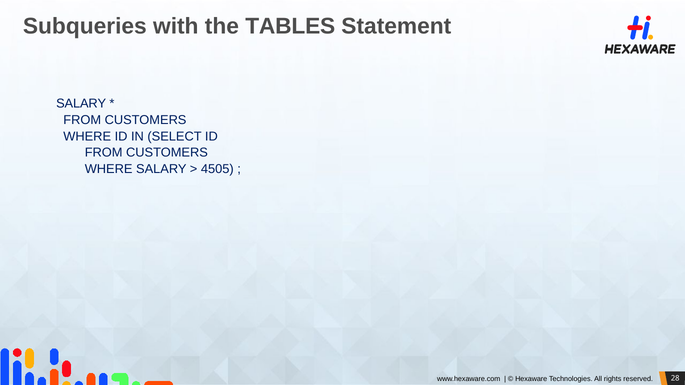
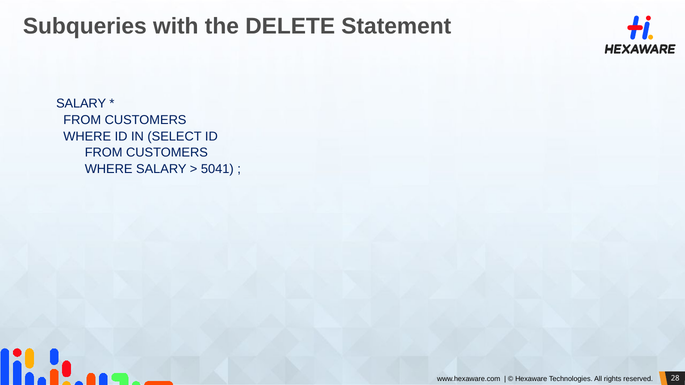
TABLES: TABLES -> DELETE
4505: 4505 -> 5041
